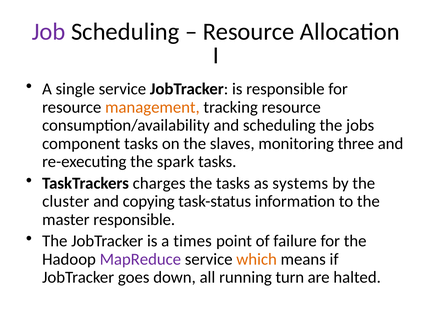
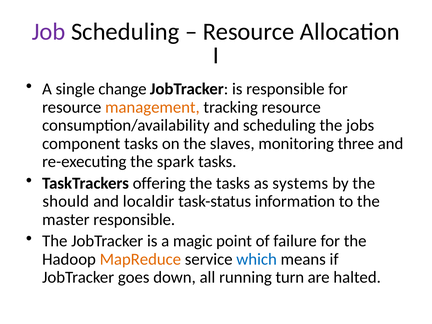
single service: service -> change
charges: charges -> offering
cluster: cluster -> should
copying: copying -> localdir
times: times -> magic
MapReduce colour: purple -> orange
which colour: orange -> blue
